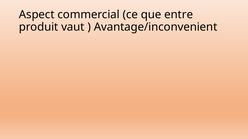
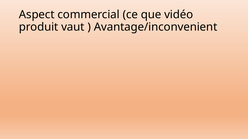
entre: entre -> vidéo
